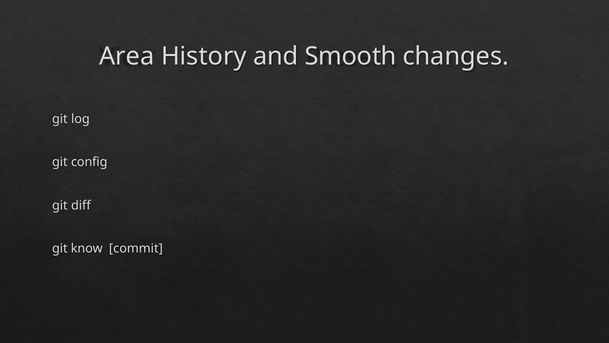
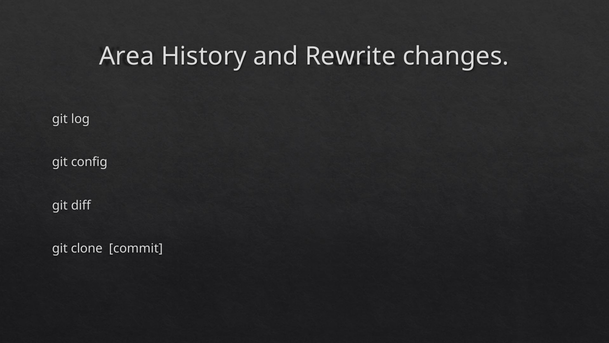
Smooth: Smooth -> Rewrite
know: know -> clone
